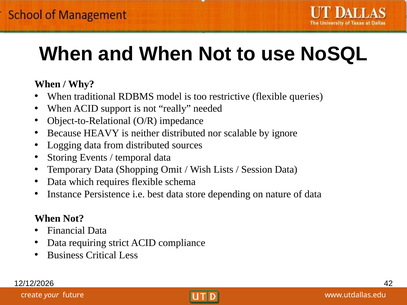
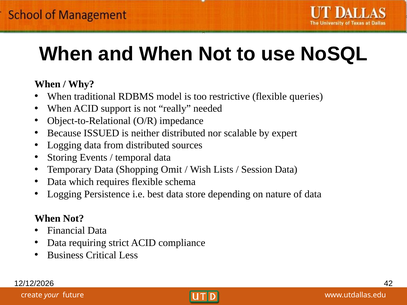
HEAVY: HEAVY -> ISSUED
ignore: ignore -> expert
Instance at (64, 194): Instance -> Logging
